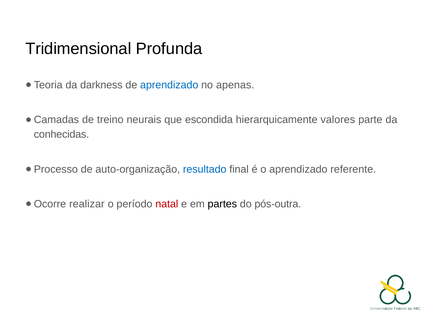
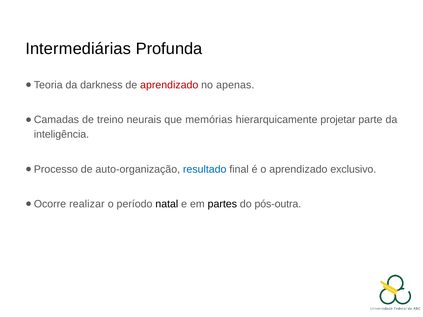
Tridimensional: Tridimensional -> Intermediárias
aprendizado at (169, 85) colour: blue -> red
escondida: escondida -> memórias
valores: valores -> projetar
conhecidas: conhecidas -> inteligência
referente: referente -> exclusivo
natal colour: red -> black
